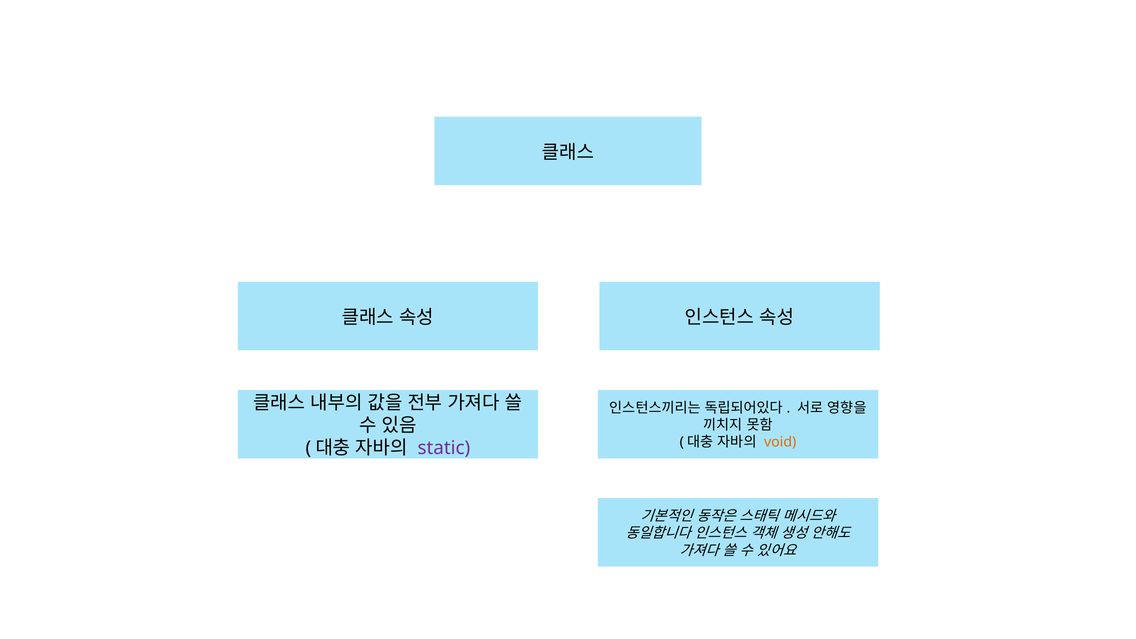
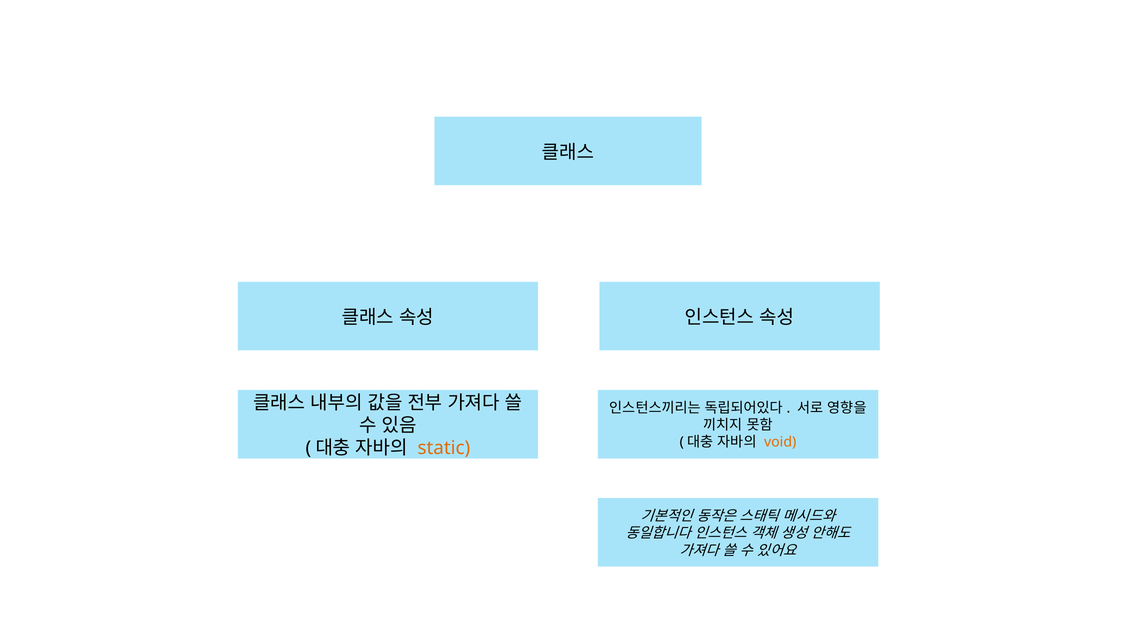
static colour: purple -> orange
